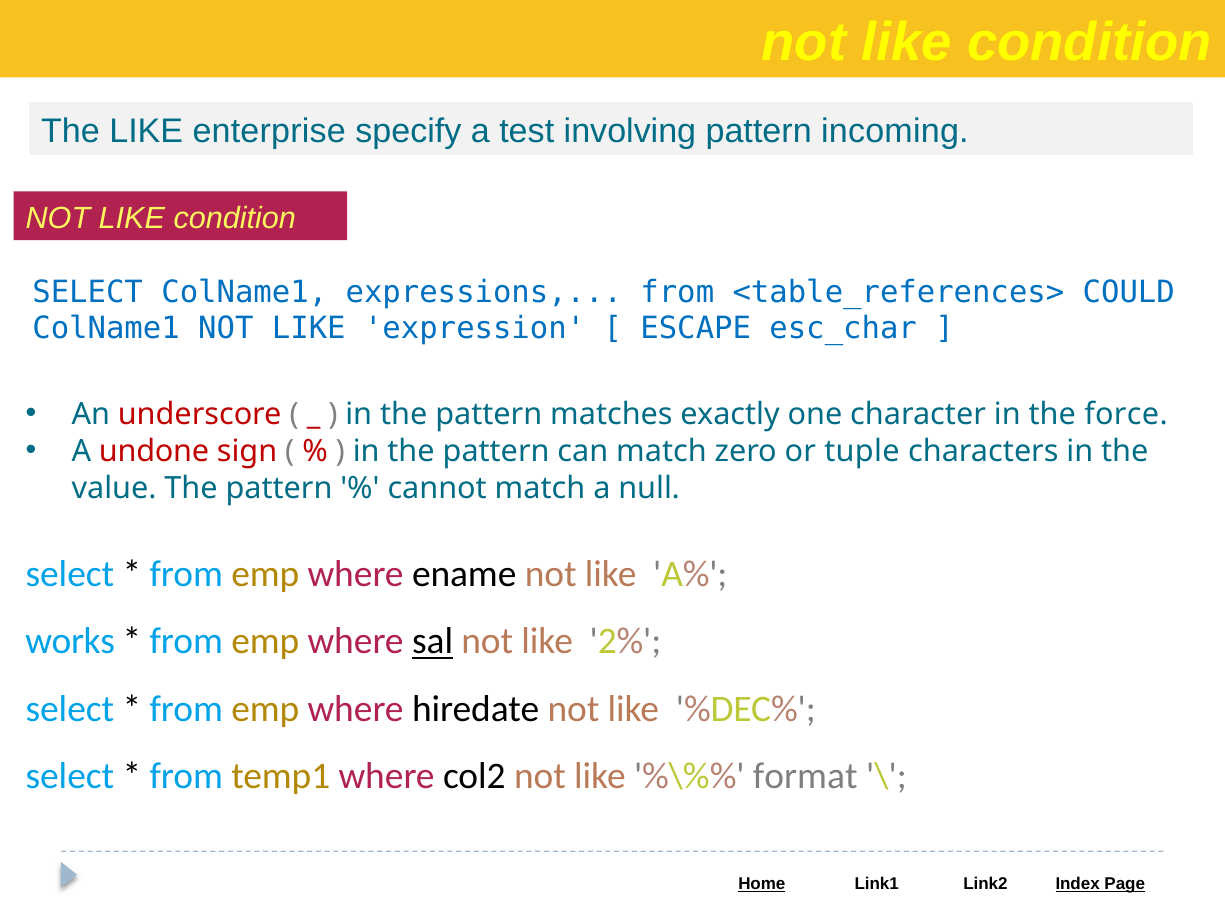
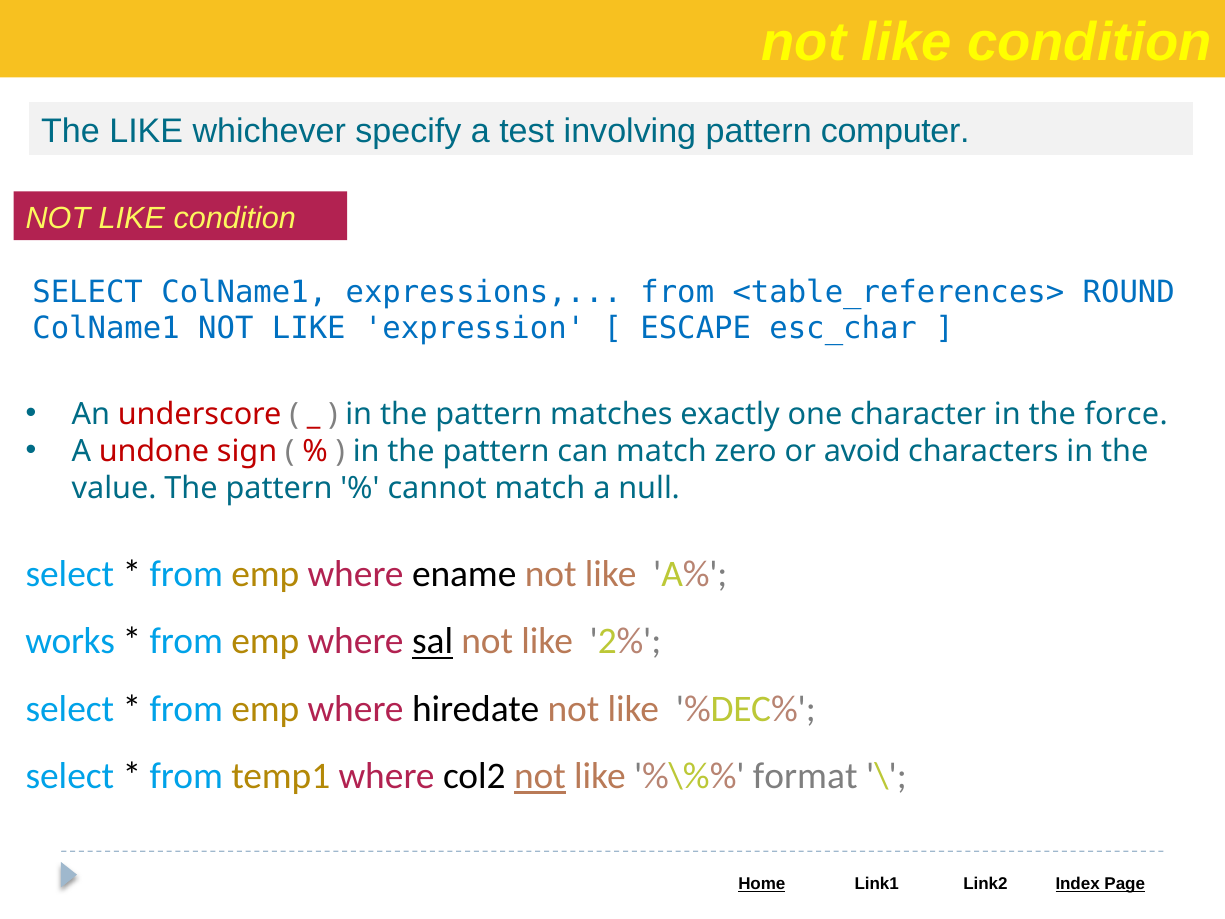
enterprise: enterprise -> whichever
incoming: incoming -> computer
COULD: COULD -> ROUND
tuple: tuple -> avoid
not at (540, 776) underline: none -> present
